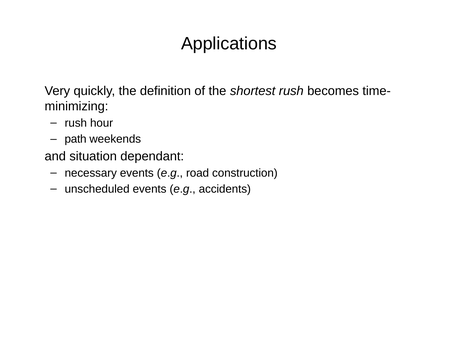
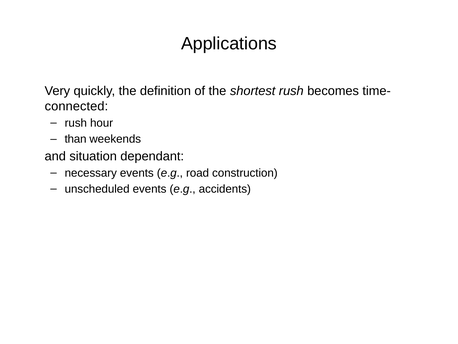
minimizing: minimizing -> connected
path: path -> than
